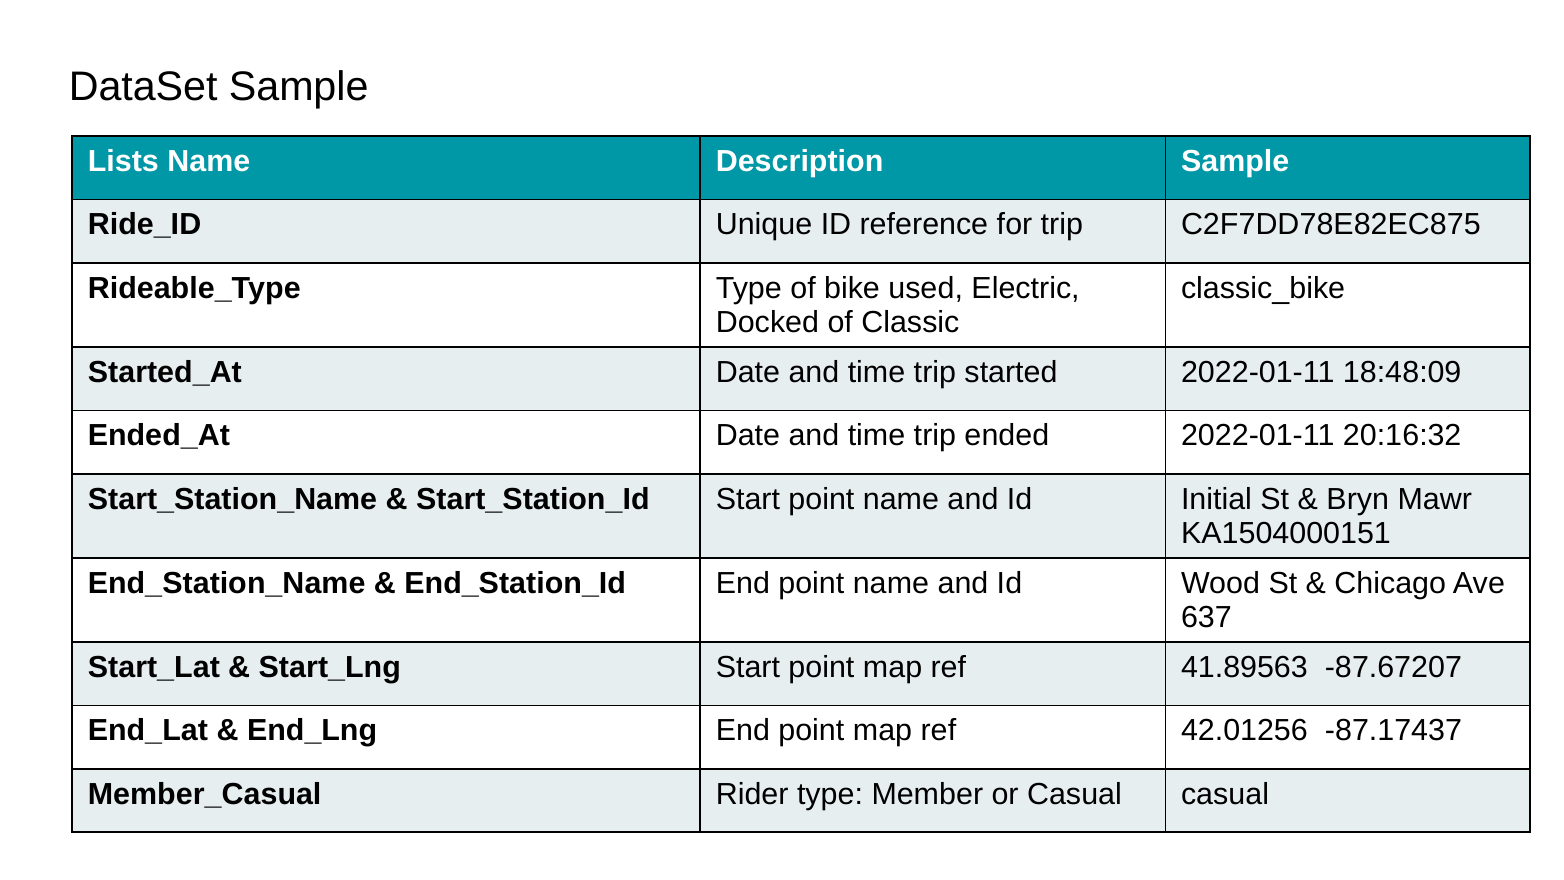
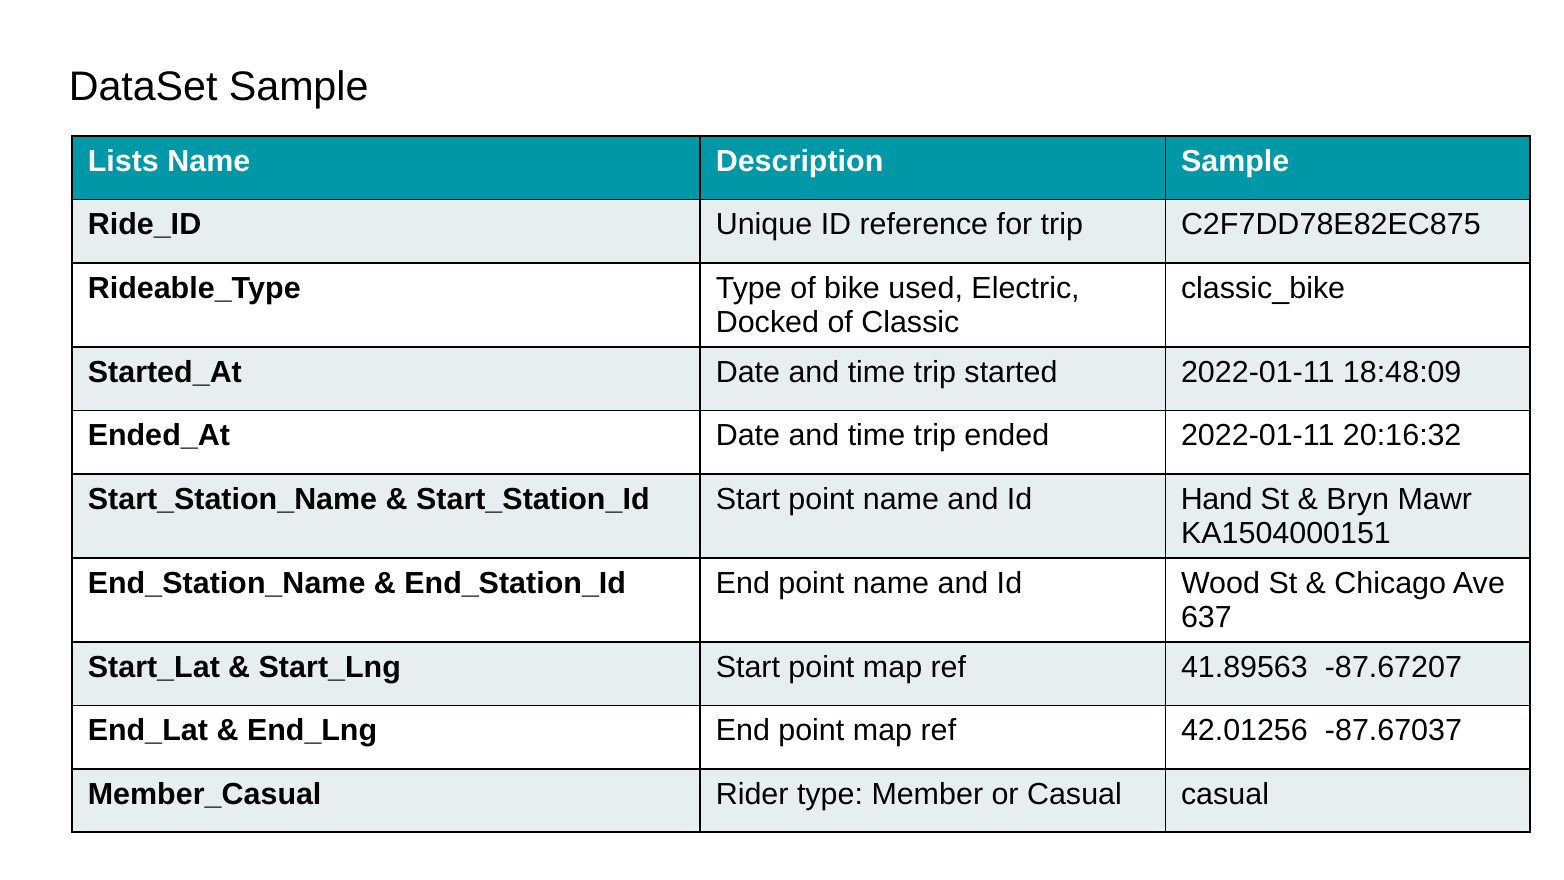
Initial: Initial -> Hand
-87.17437: -87.17437 -> -87.67037
